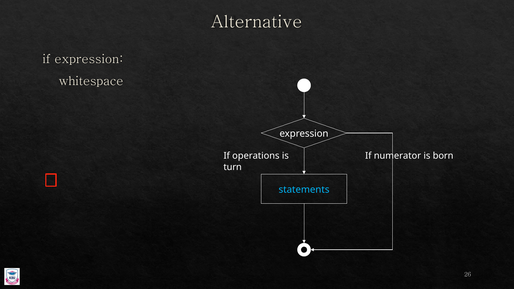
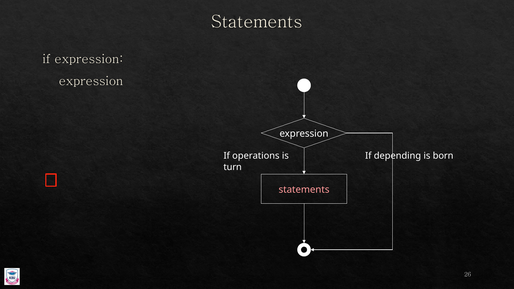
Alternative at (257, 22): Alternative -> Statements
whitespace at (91, 81): whitespace -> expression
numerator: numerator -> depending
statements at (304, 190) colour: light blue -> pink
